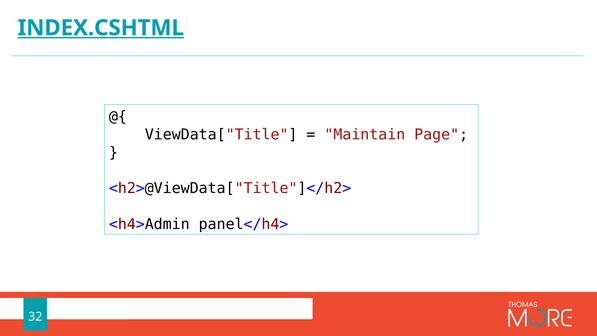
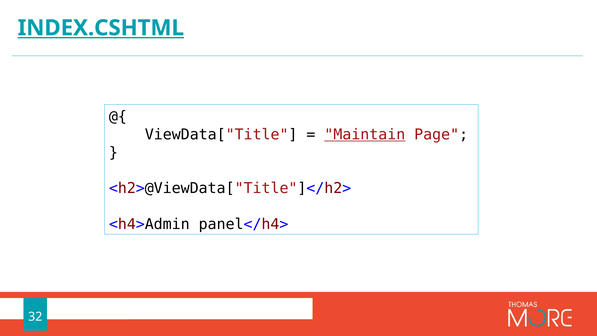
Maintain underline: none -> present
